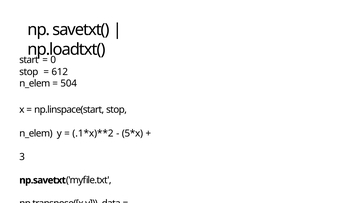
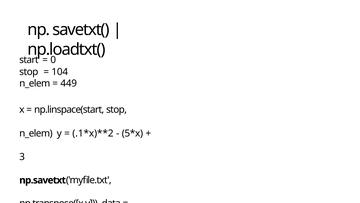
612: 612 -> 104
504: 504 -> 449
